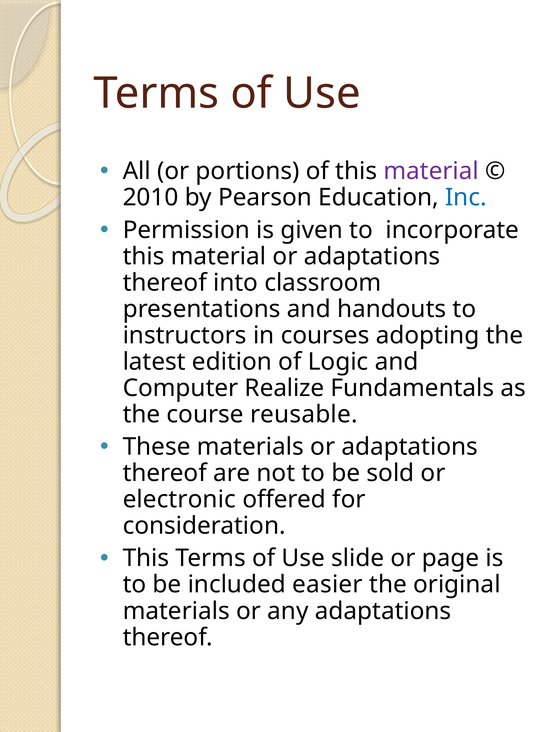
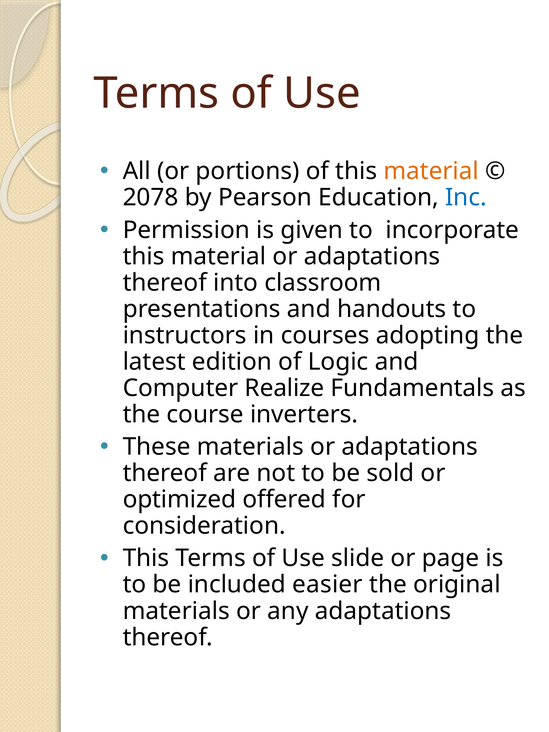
material at (431, 171) colour: purple -> orange
2010: 2010 -> 2078
reusable: reusable -> inverters
electronic: electronic -> optimized
